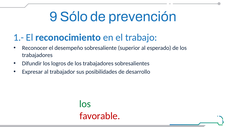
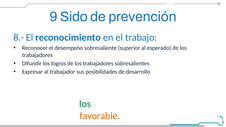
Sólo: Sólo -> Sido
1.-: 1.- -> 8.-
favorable colour: red -> orange
